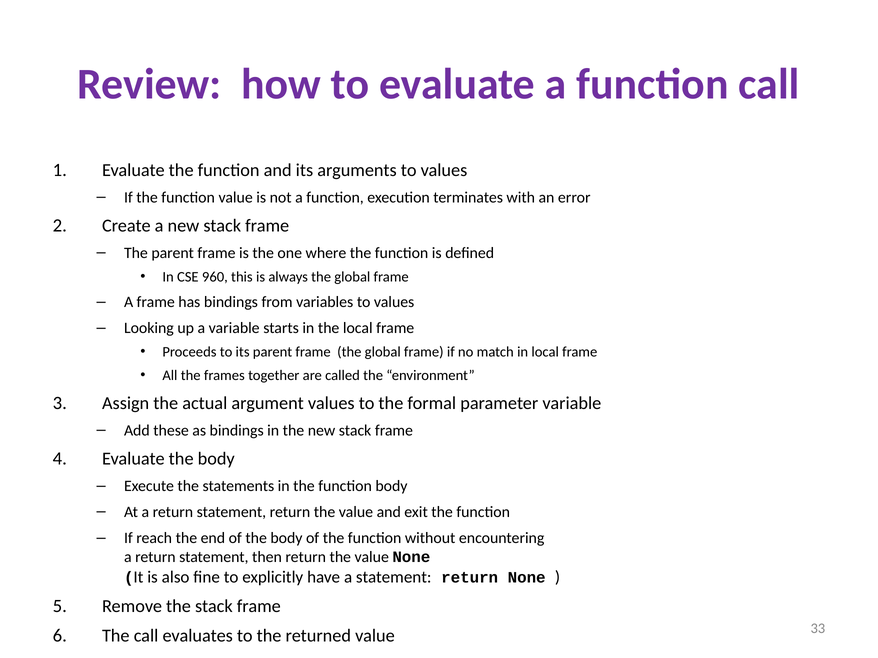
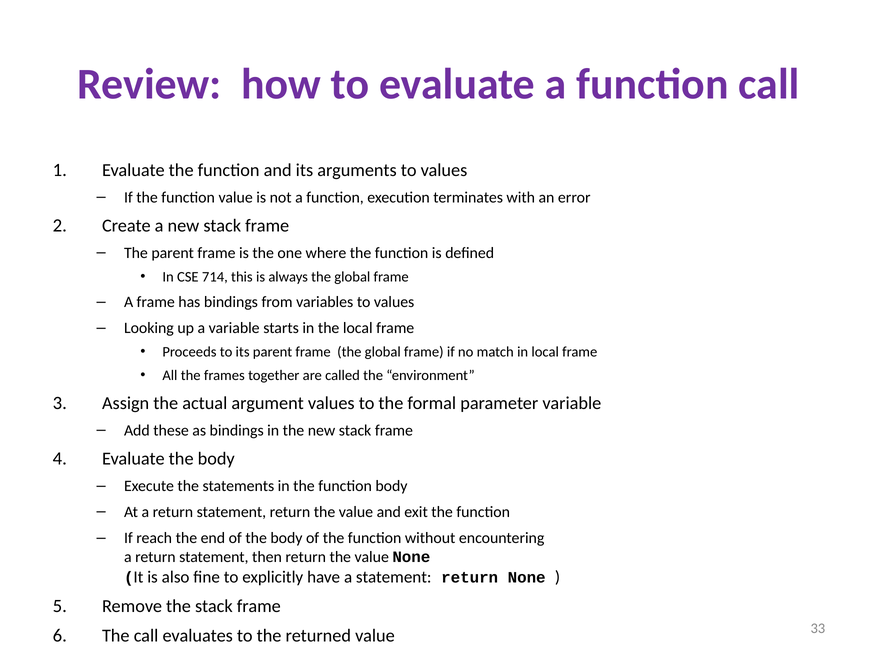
960: 960 -> 714
